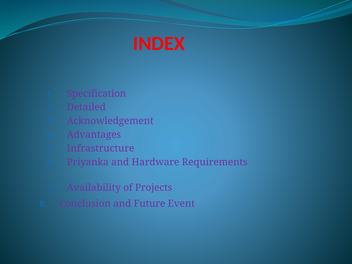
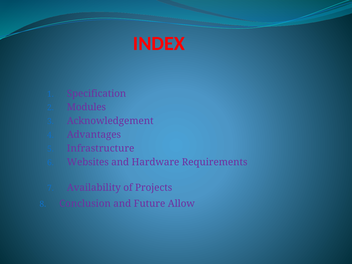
Detailed: Detailed -> Modules
Priyanka: Priyanka -> Websites
Event: Event -> Allow
